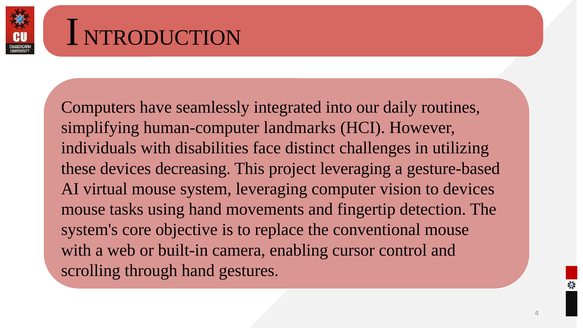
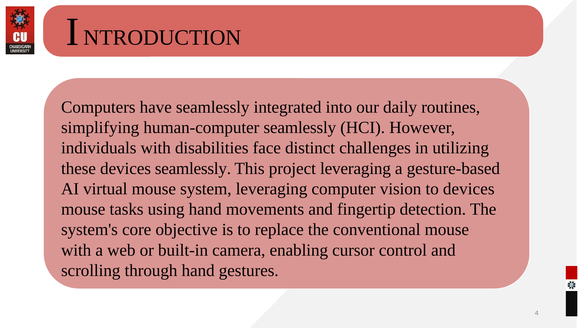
human-computer landmarks: landmarks -> seamlessly
devices decreasing: decreasing -> seamlessly
